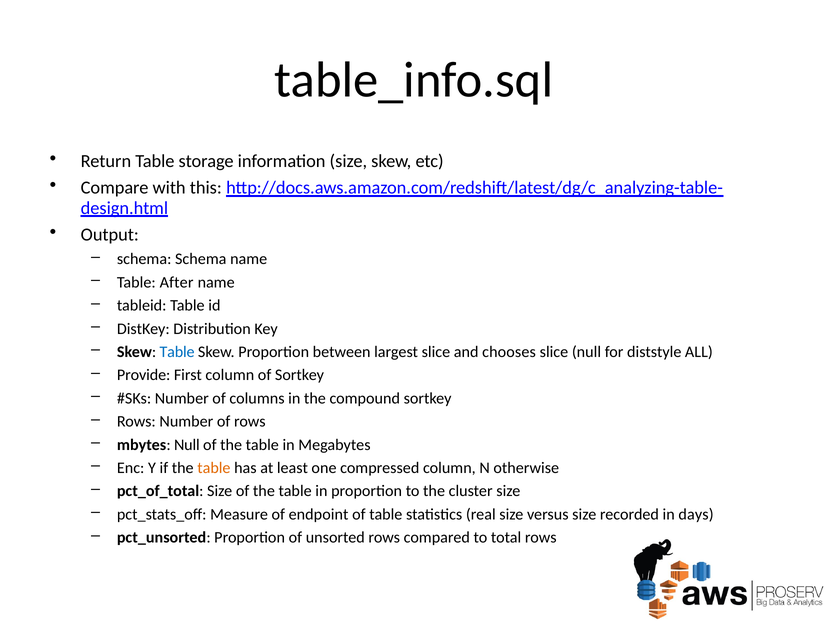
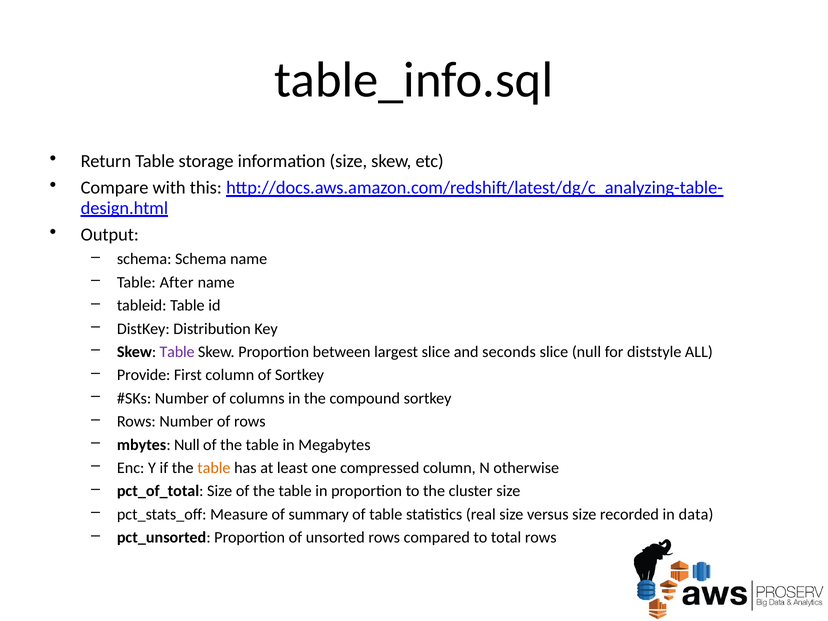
Table at (177, 352) colour: blue -> purple
chooses: chooses -> seconds
endpoint: endpoint -> summary
days: days -> data
